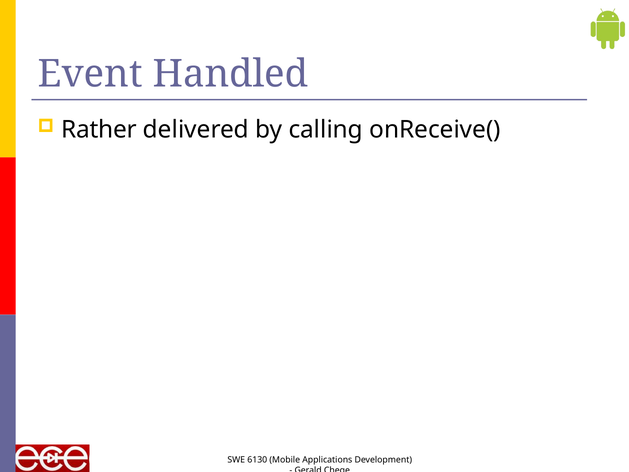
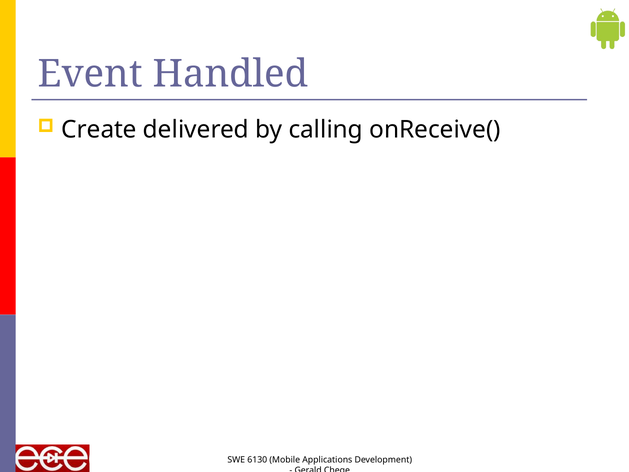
Rather: Rather -> Create
